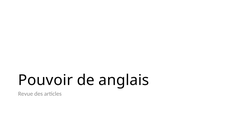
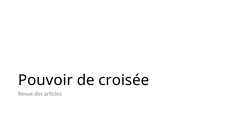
anglais: anglais -> croisée
